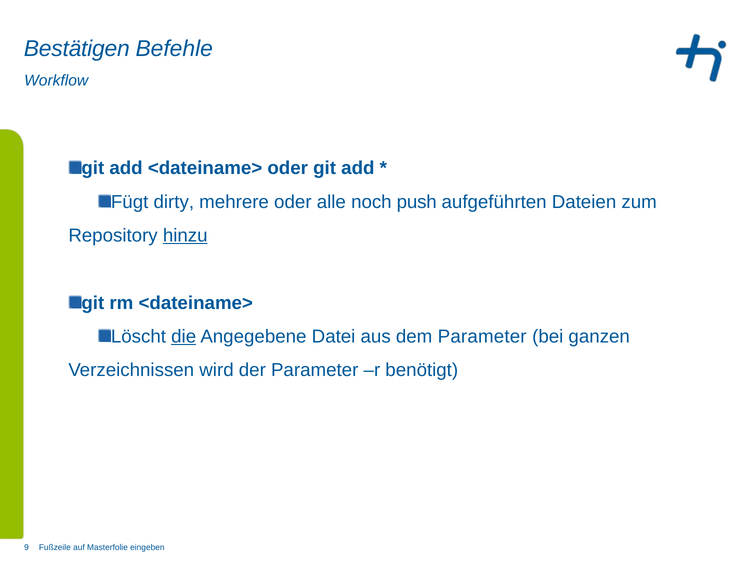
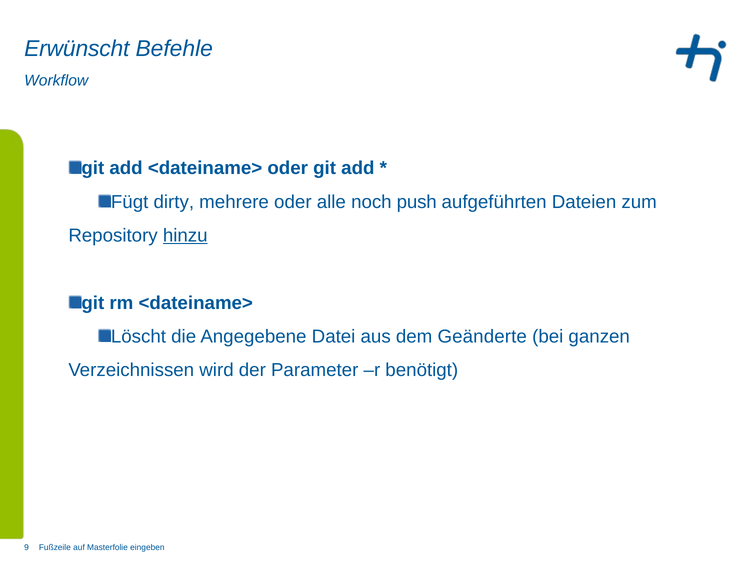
Bestätigen: Bestätigen -> Erwünscht
die underline: present -> none
dem Parameter: Parameter -> Geänderte
